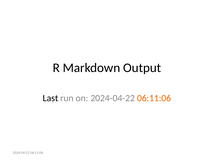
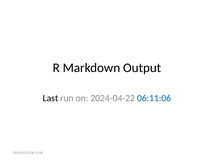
06:11:06 at (154, 98) colour: orange -> blue
